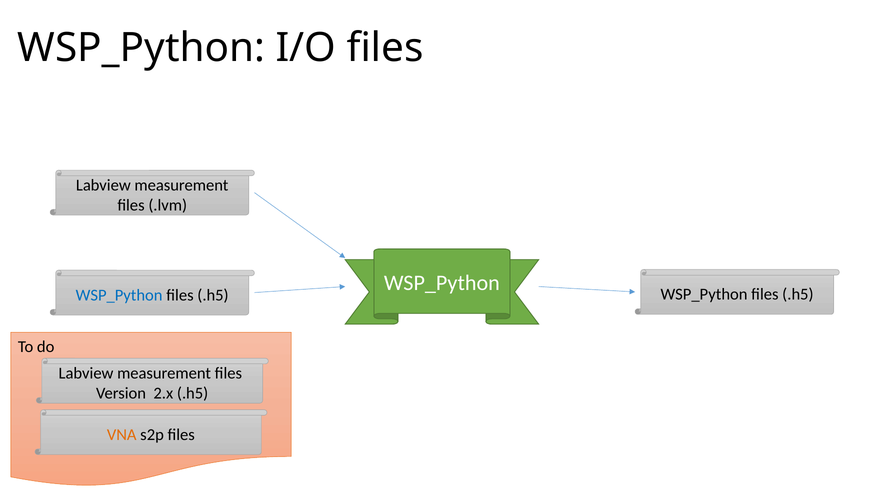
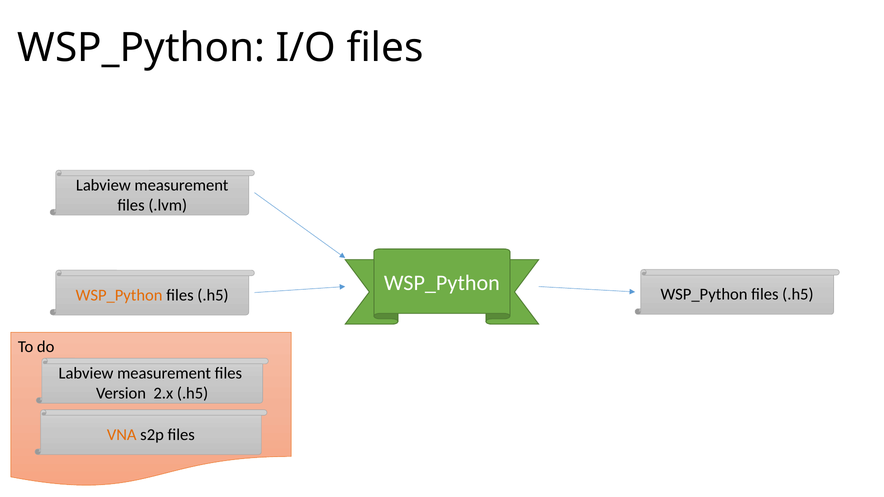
WSP_Python at (119, 295) colour: blue -> orange
